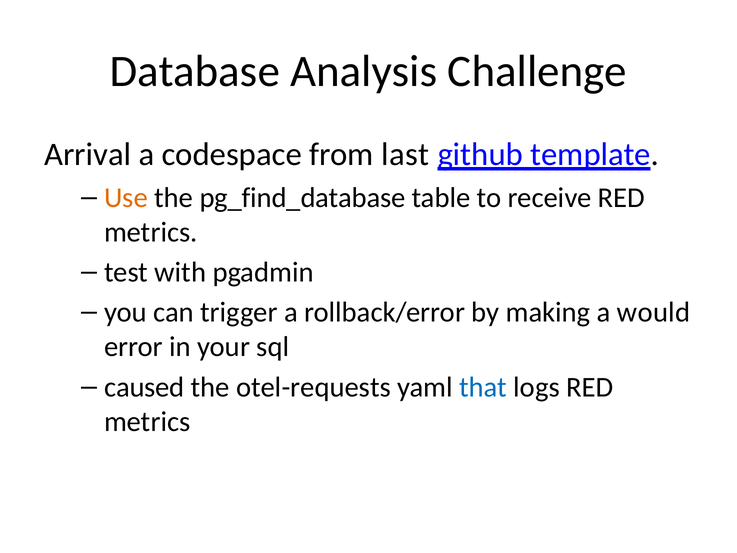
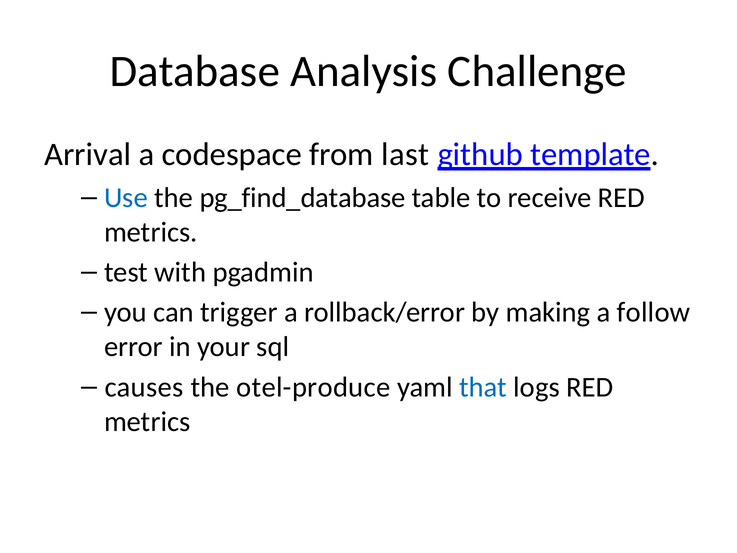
Use colour: orange -> blue
would: would -> follow
caused: caused -> causes
otel-requests: otel-requests -> otel-produce
